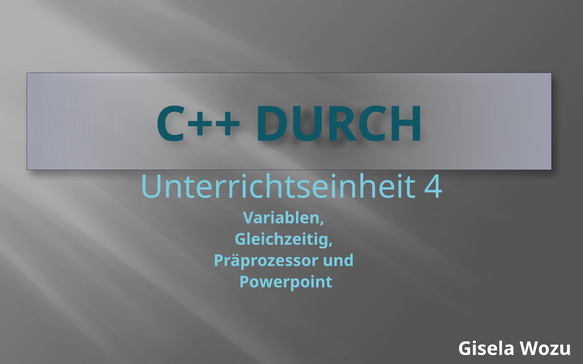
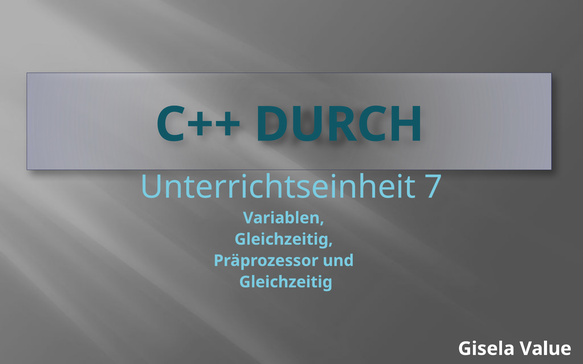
4: 4 -> 7
Powerpoint at (286, 282): Powerpoint -> Gleichzeitig
Wozu: Wozu -> Value
